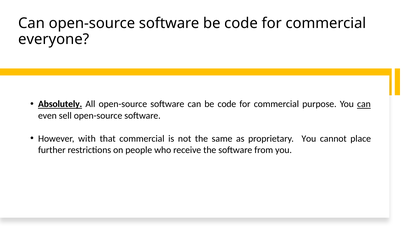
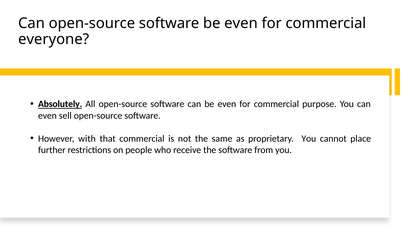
software be code: code -> even
can be code: code -> even
can at (364, 104) underline: present -> none
